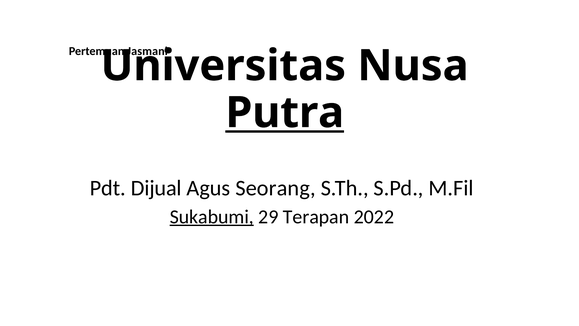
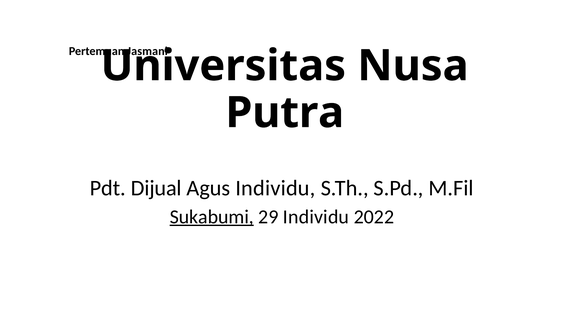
Putra underline: present -> none
Agus Seorang: Seorang -> Individu
29 Terapan: Terapan -> Individu
